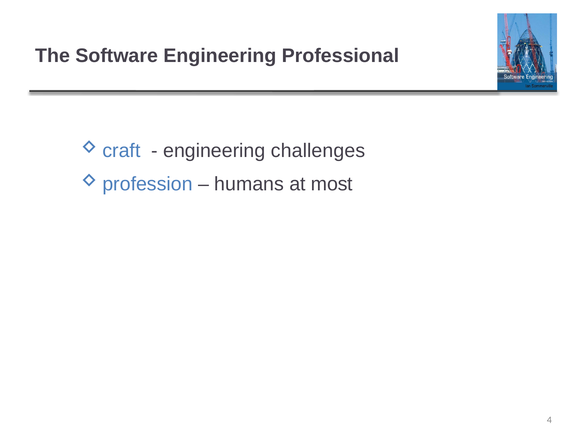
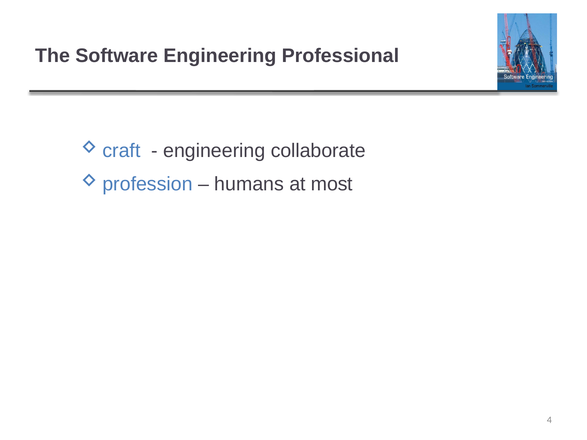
challenges: challenges -> collaborate
